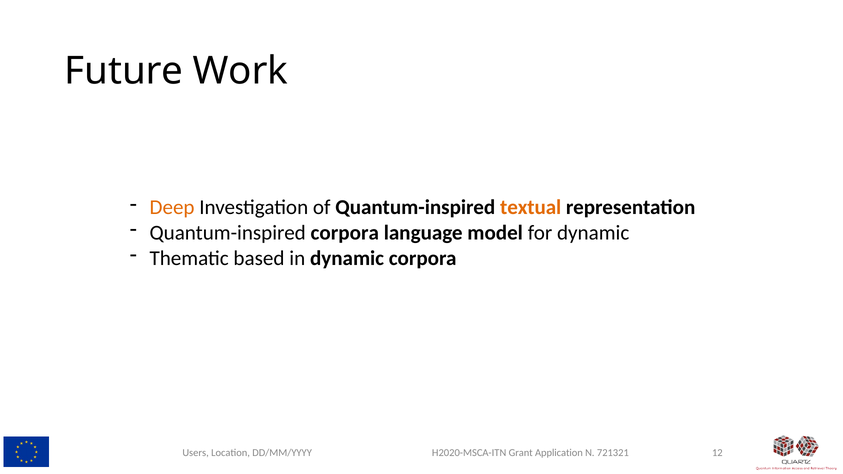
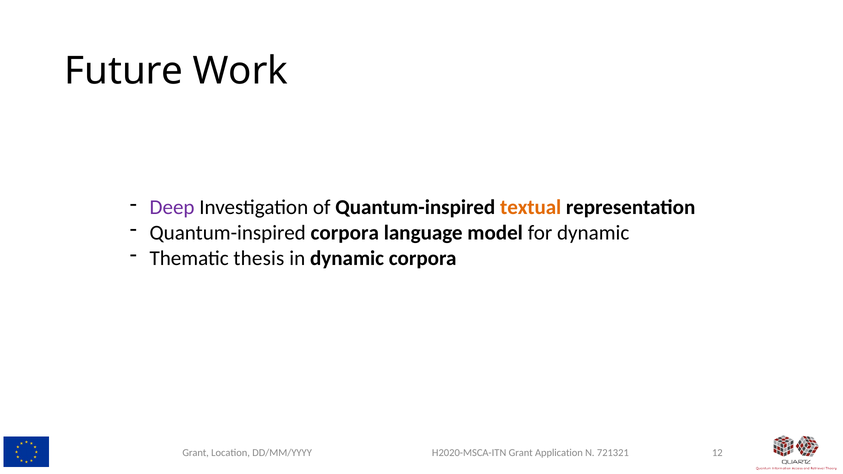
Deep colour: orange -> purple
based: based -> thesis
Users at (196, 453): Users -> Grant
